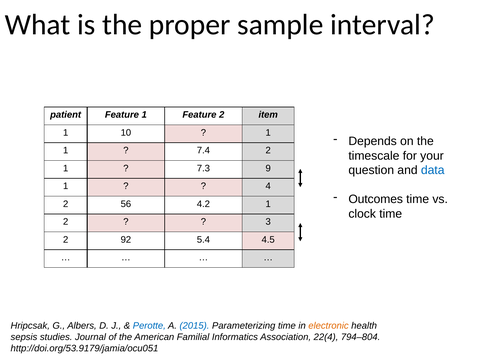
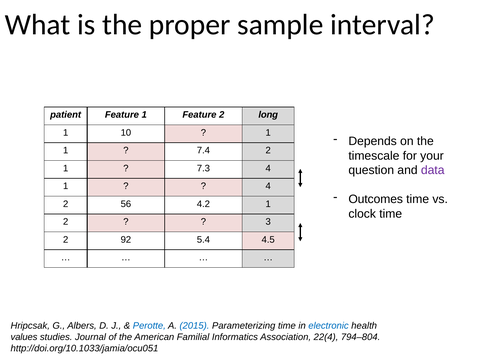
item: item -> long
7.3 9: 9 -> 4
data colour: blue -> purple
electronic colour: orange -> blue
sepsis: sepsis -> values
http://doi.org/53.9179/jamia/ocu051: http://doi.org/53.9179/jamia/ocu051 -> http://doi.org/10.1033/jamia/ocu051
